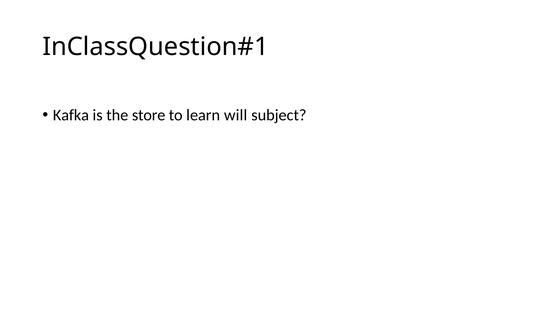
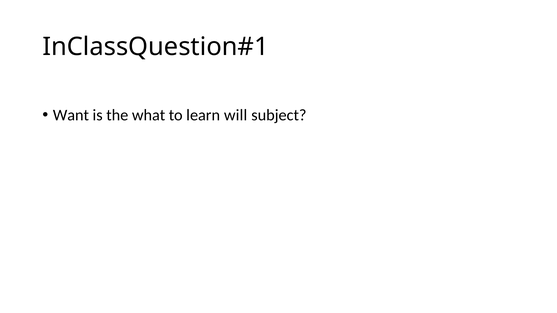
Kafka: Kafka -> Want
store: store -> what
